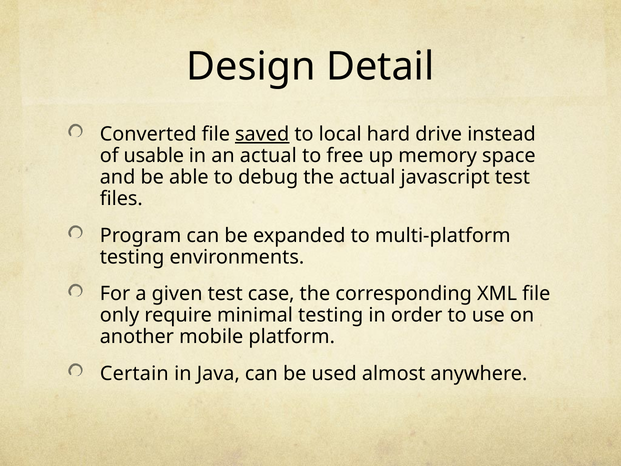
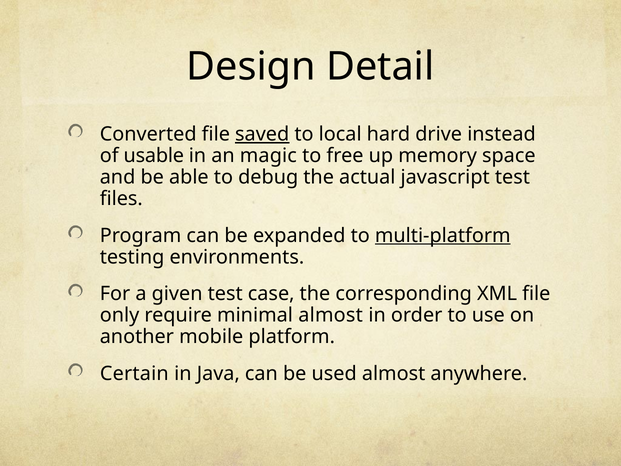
an actual: actual -> magic
multi-platform underline: none -> present
minimal testing: testing -> almost
